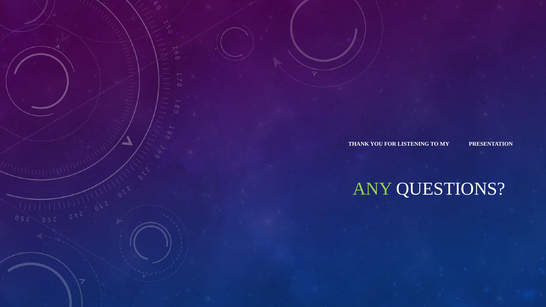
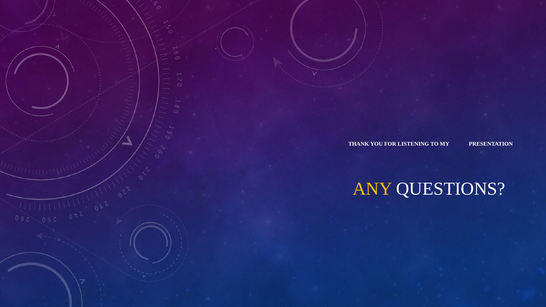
ANY colour: light green -> yellow
